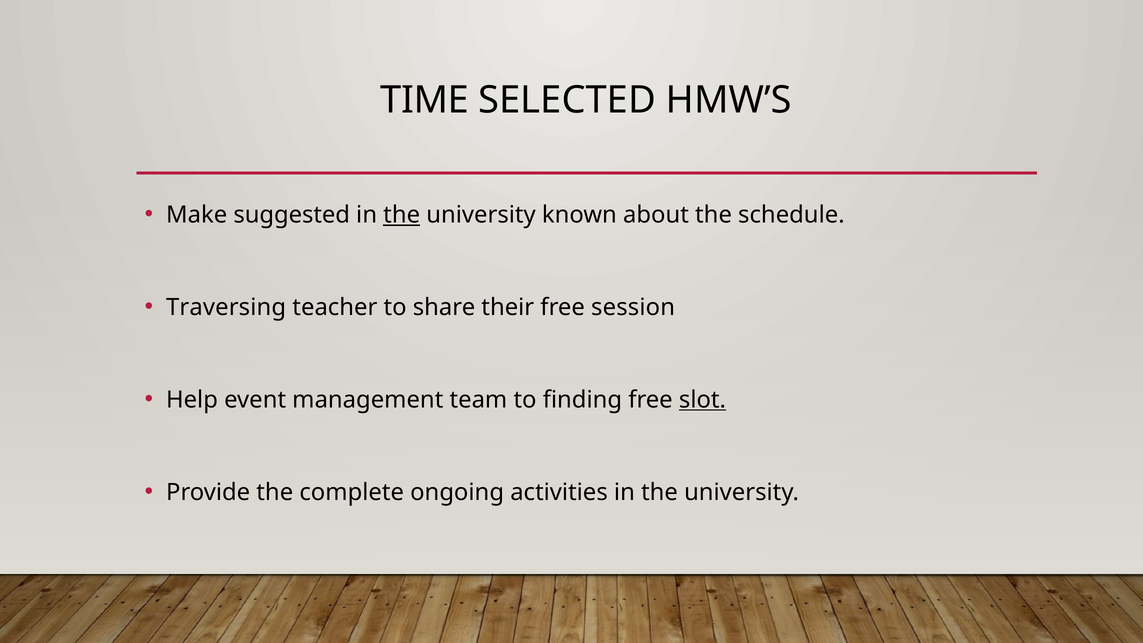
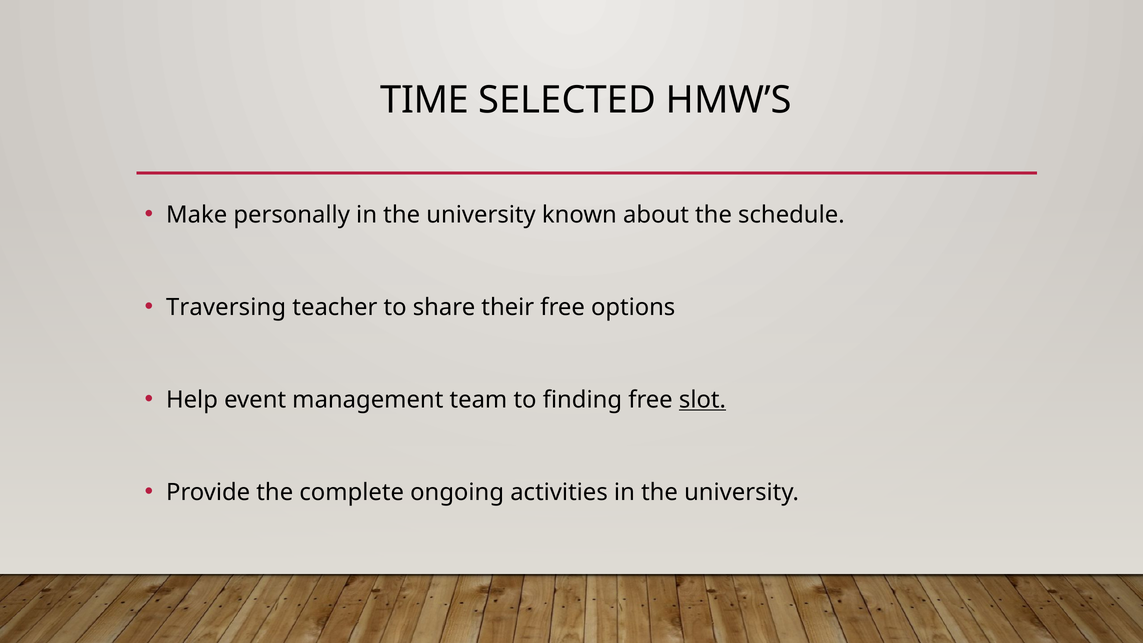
suggested: suggested -> personally
the at (402, 215) underline: present -> none
session: session -> options
